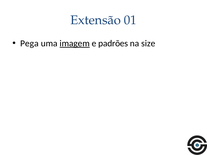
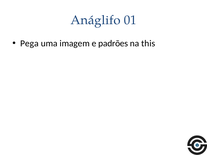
Extensão: Extensão -> Anáglifo
imagem underline: present -> none
size: size -> this
